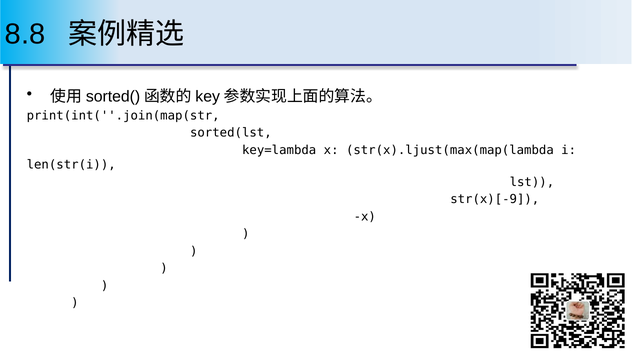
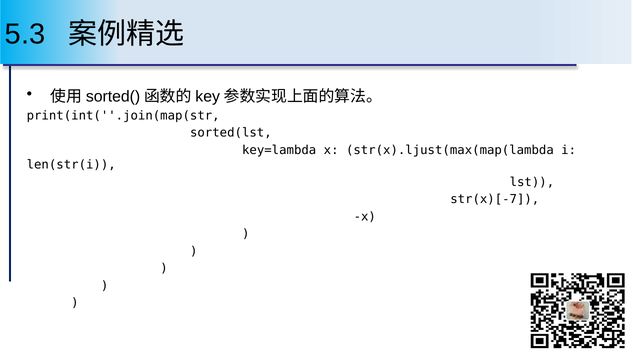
8.8: 8.8 -> 5.3
str(x)[-9: str(x)[-9 -> str(x)[-7
